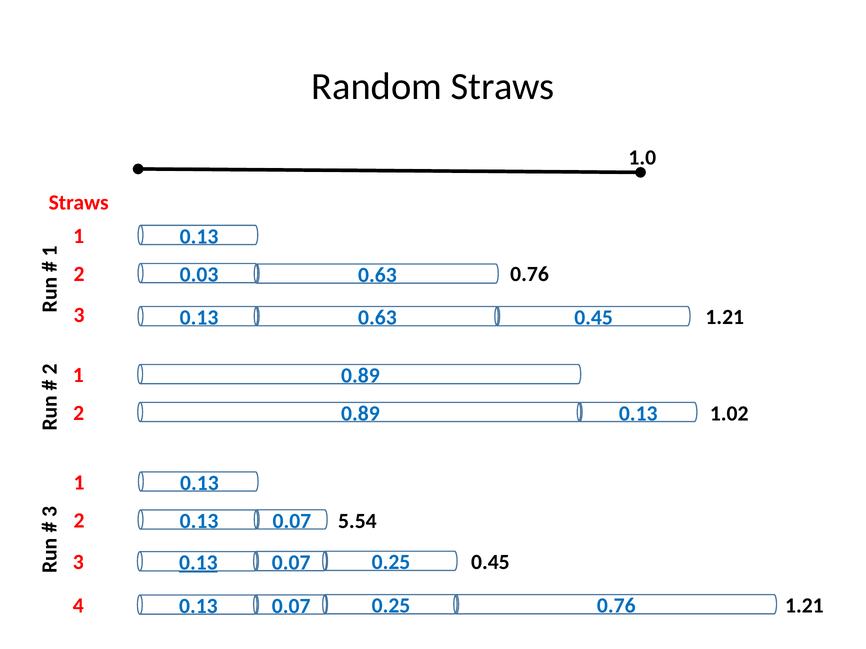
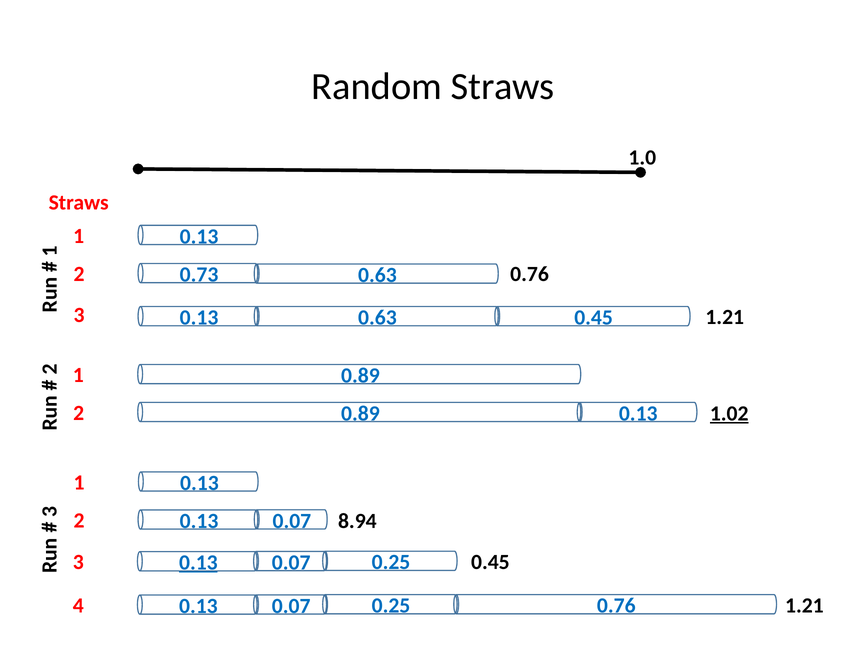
0.03: 0.03 -> 0.73
1.02 underline: none -> present
5.54: 5.54 -> 8.94
